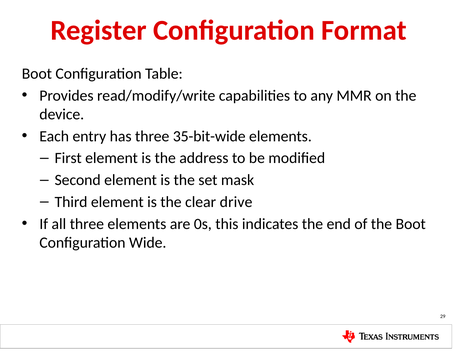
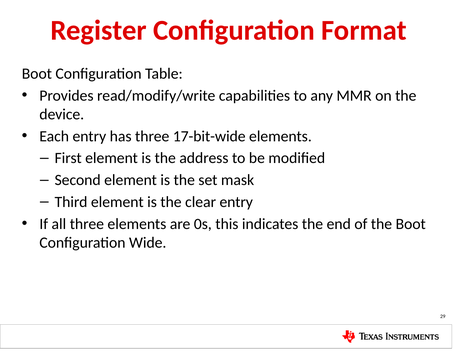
35-bit-wide: 35-bit-wide -> 17-bit-wide
clear drive: drive -> entry
